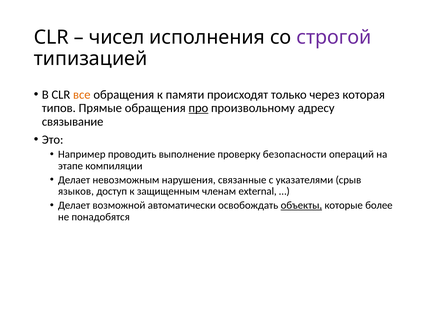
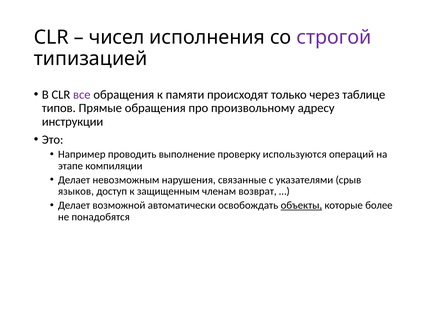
все colour: orange -> purple
которая: которая -> таблице
про underline: present -> none
связывание: связывание -> инструкции
безопасности: безопасности -> используются
external: external -> возврат
